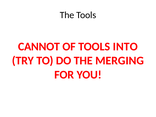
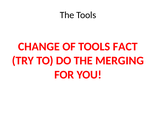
CANNOT: CANNOT -> CHANGE
INTO: INTO -> FACT
